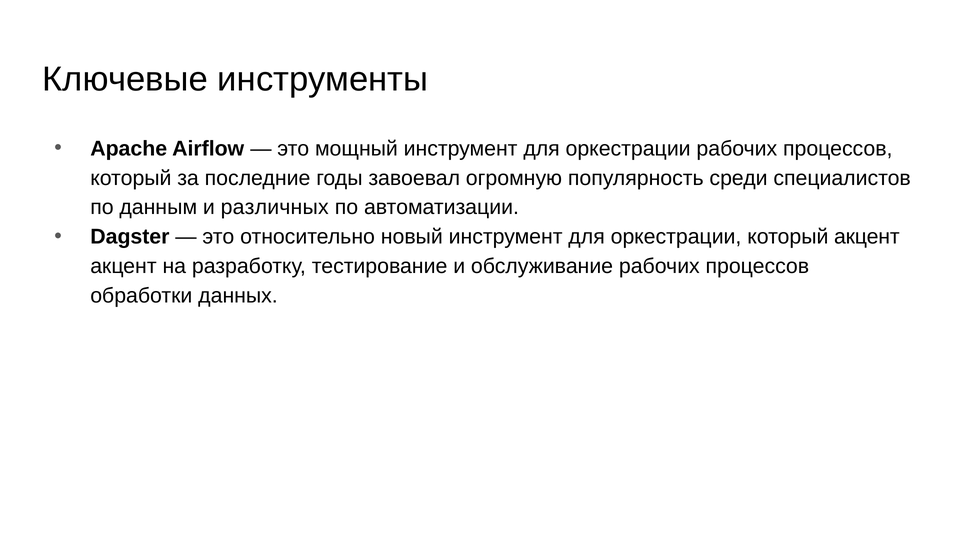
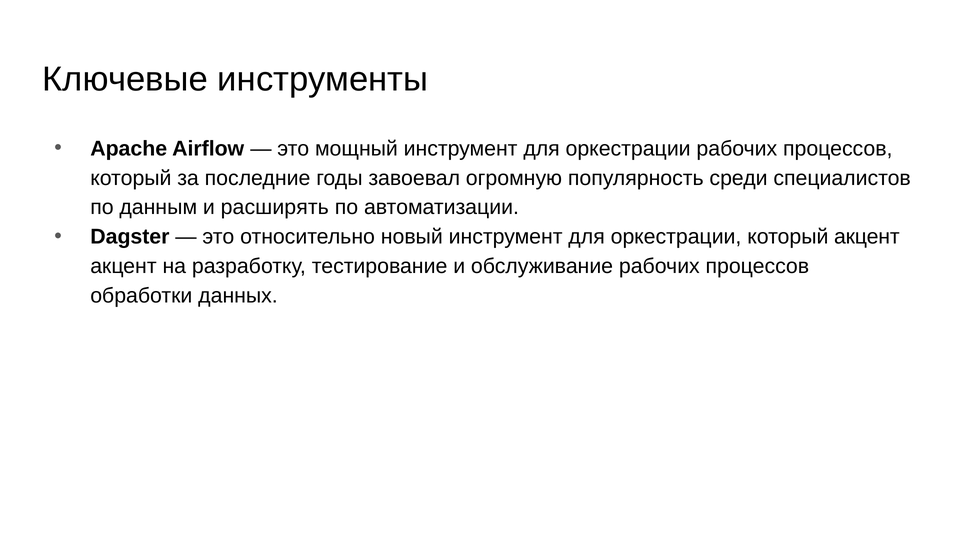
различных: различных -> расширять
